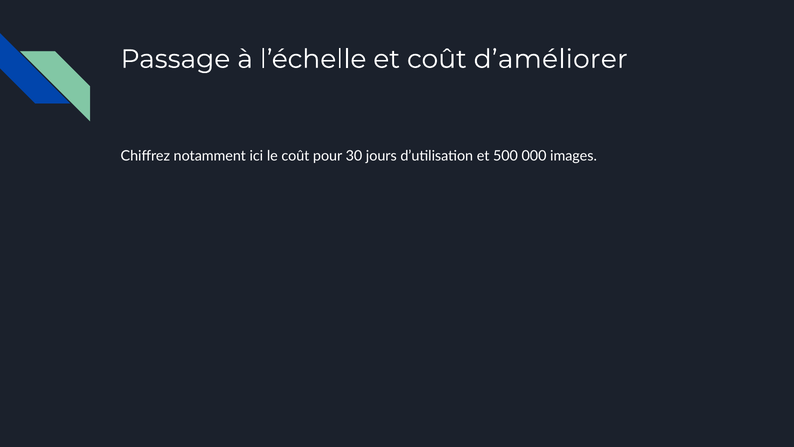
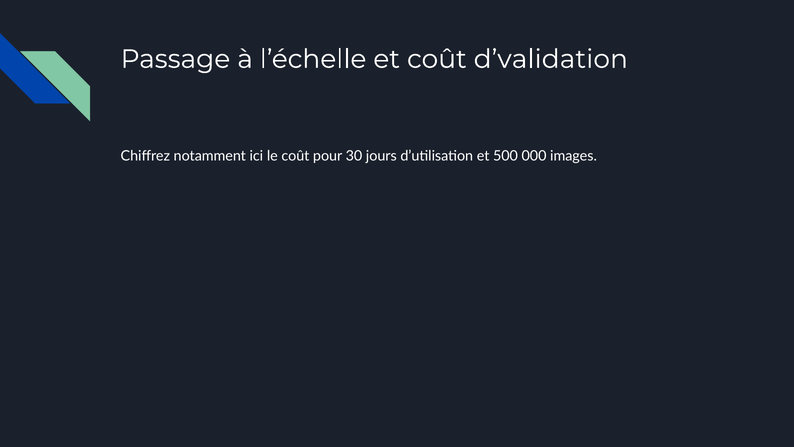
d’améliorer: d’améliorer -> d’validation
